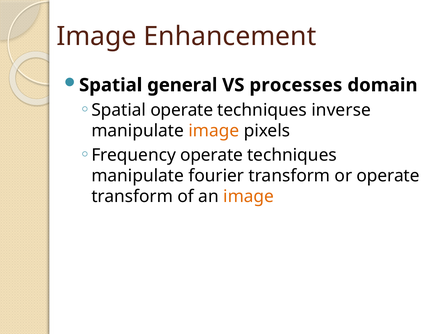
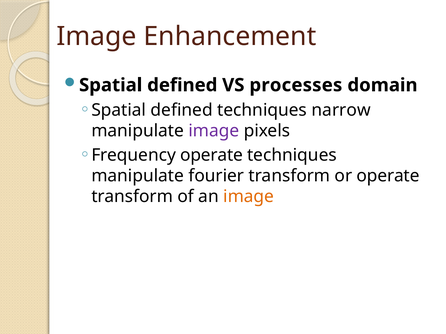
general at (182, 85): general -> defined
operate at (182, 110): operate -> defined
inverse: inverse -> narrow
image at (214, 131) colour: orange -> purple
